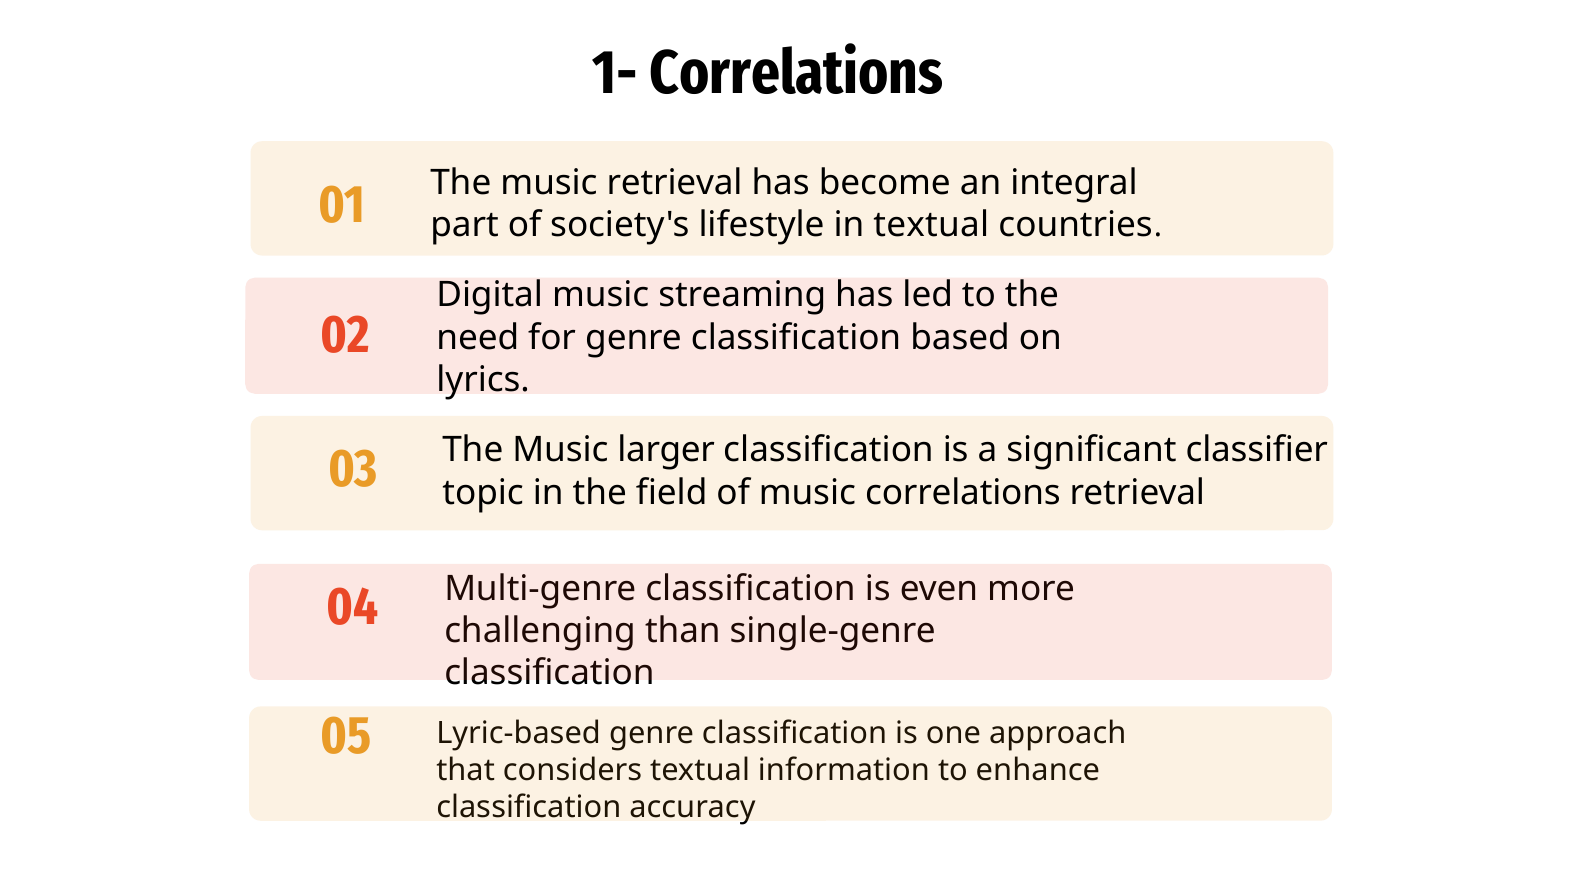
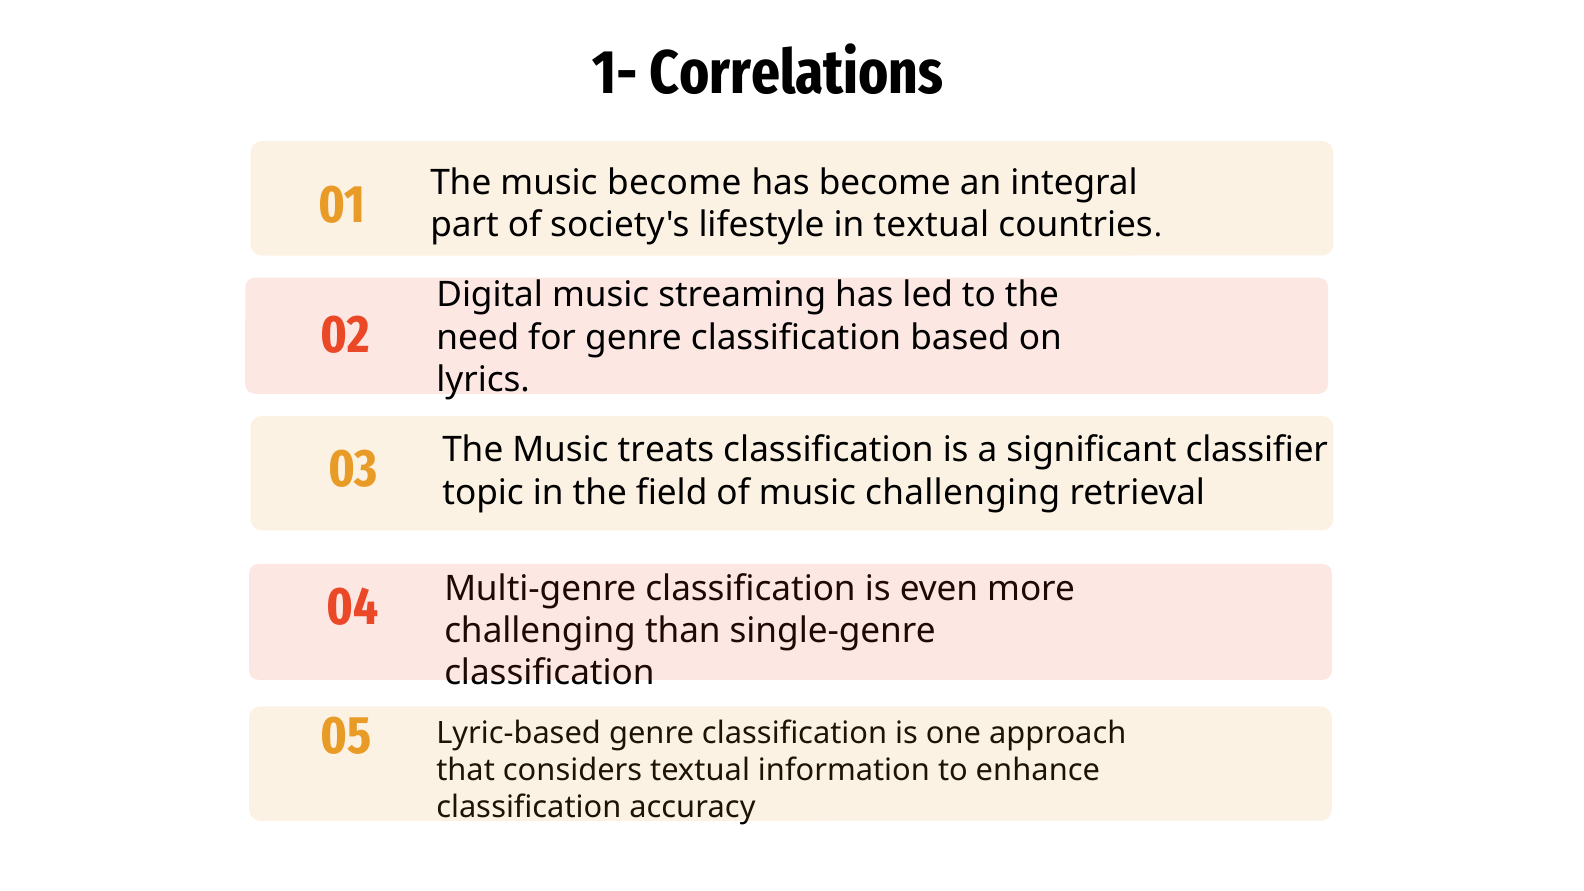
music retrieval: retrieval -> become
larger: larger -> treats
music correlations: correlations -> challenging
